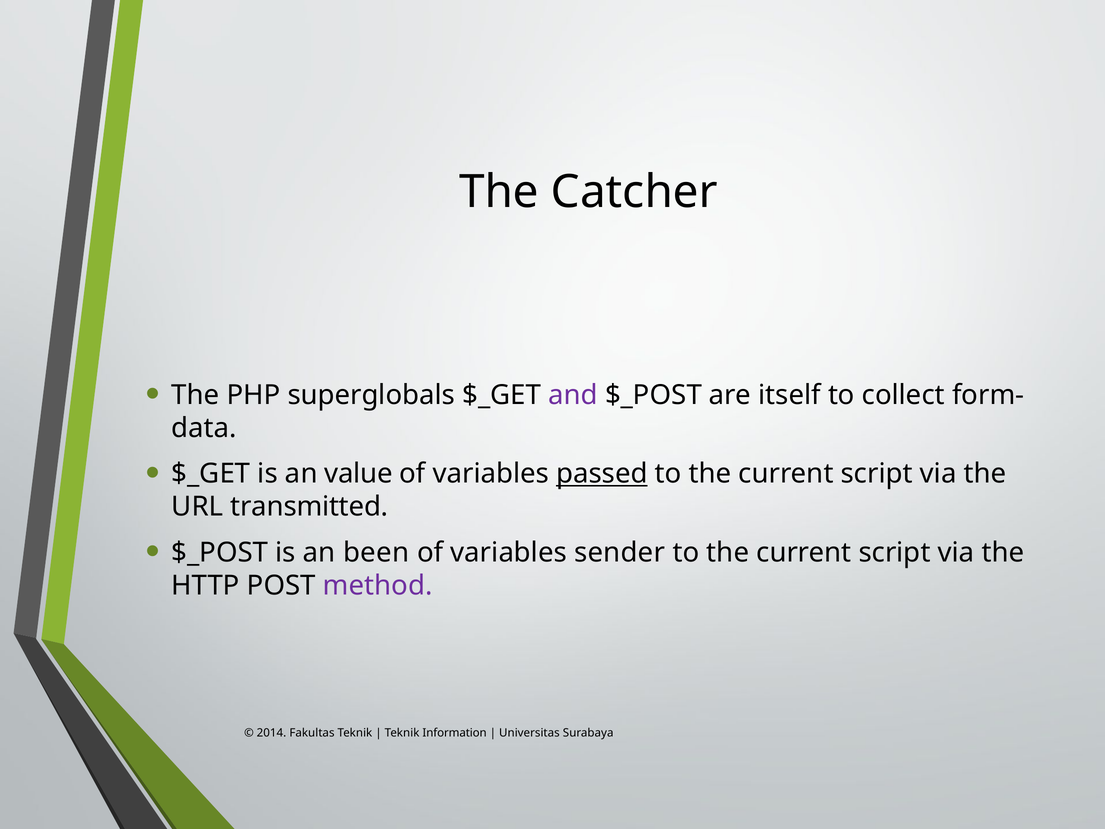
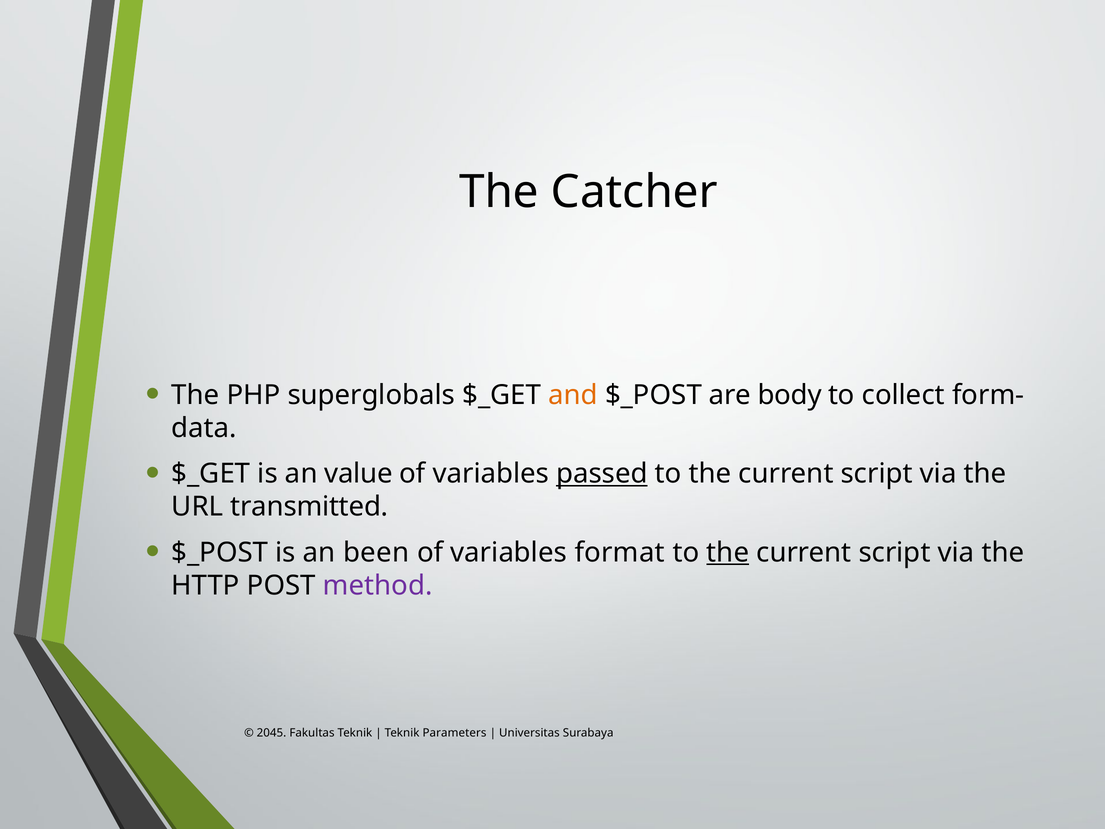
and colour: purple -> orange
itself: itself -> body
sender: sender -> format
the at (728, 552) underline: none -> present
2014: 2014 -> 2045
Information: Information -> Parameters
